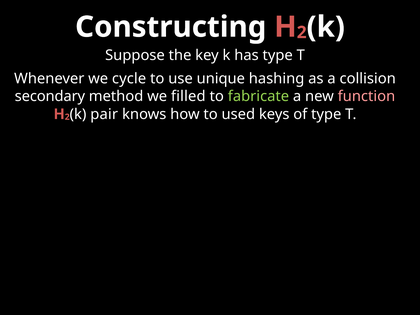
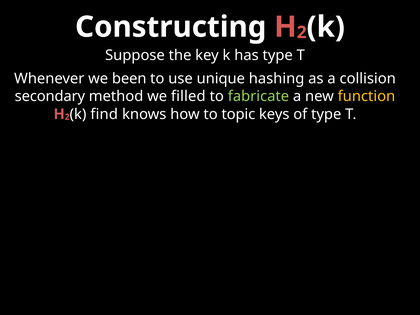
cycle: cycle -> been
function colour: pink -> yellow
pair: pair -> find
used: used -> topic
